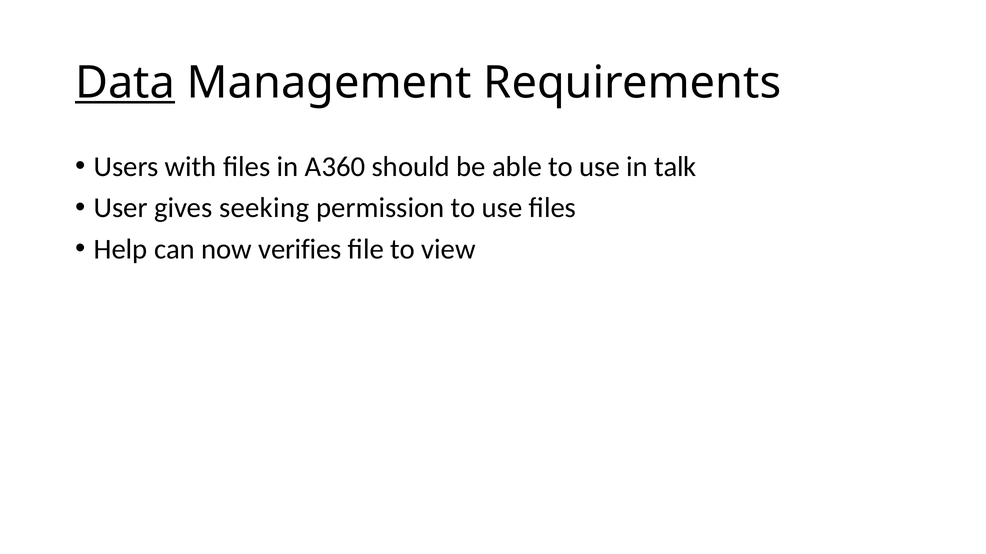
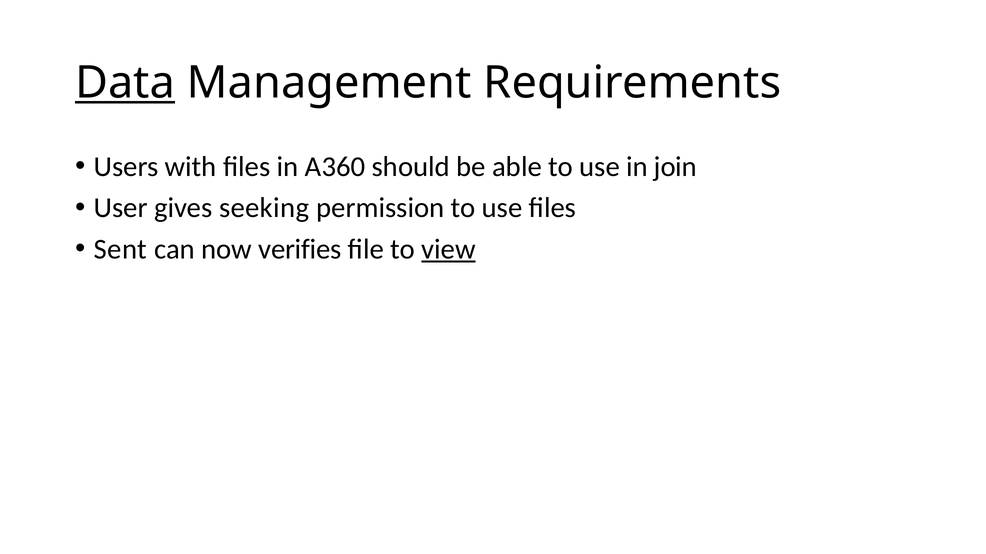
talk: talk -> join
Help: Help -> Sent
view underline: none -> present
